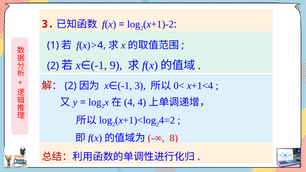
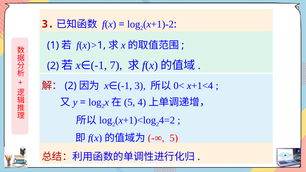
4 at (102, 45): 4 -> 1
9: 9 -> 7
4 at (130, 102): 4 -> 5
8 at (174, 138): 8 -> 5
